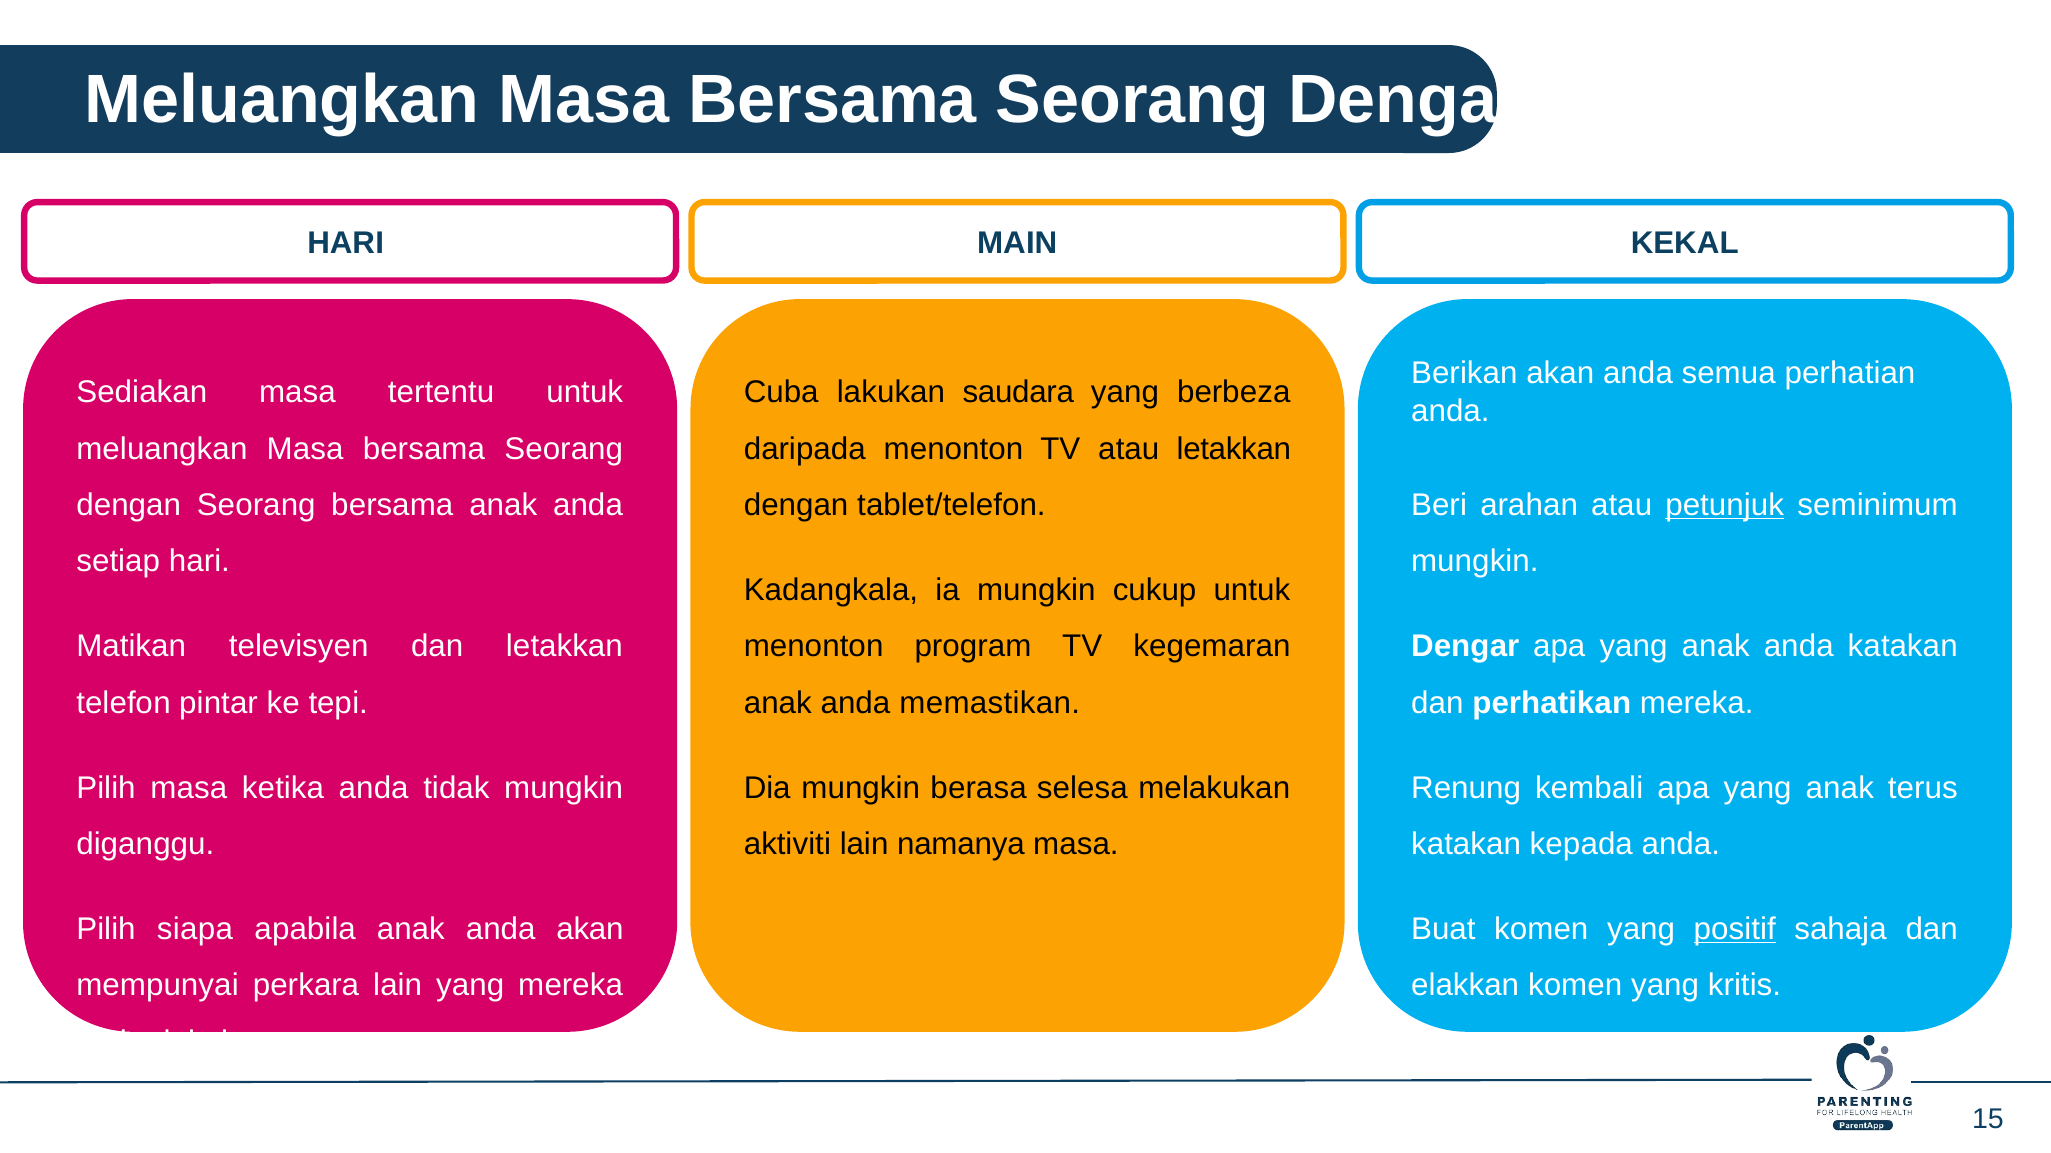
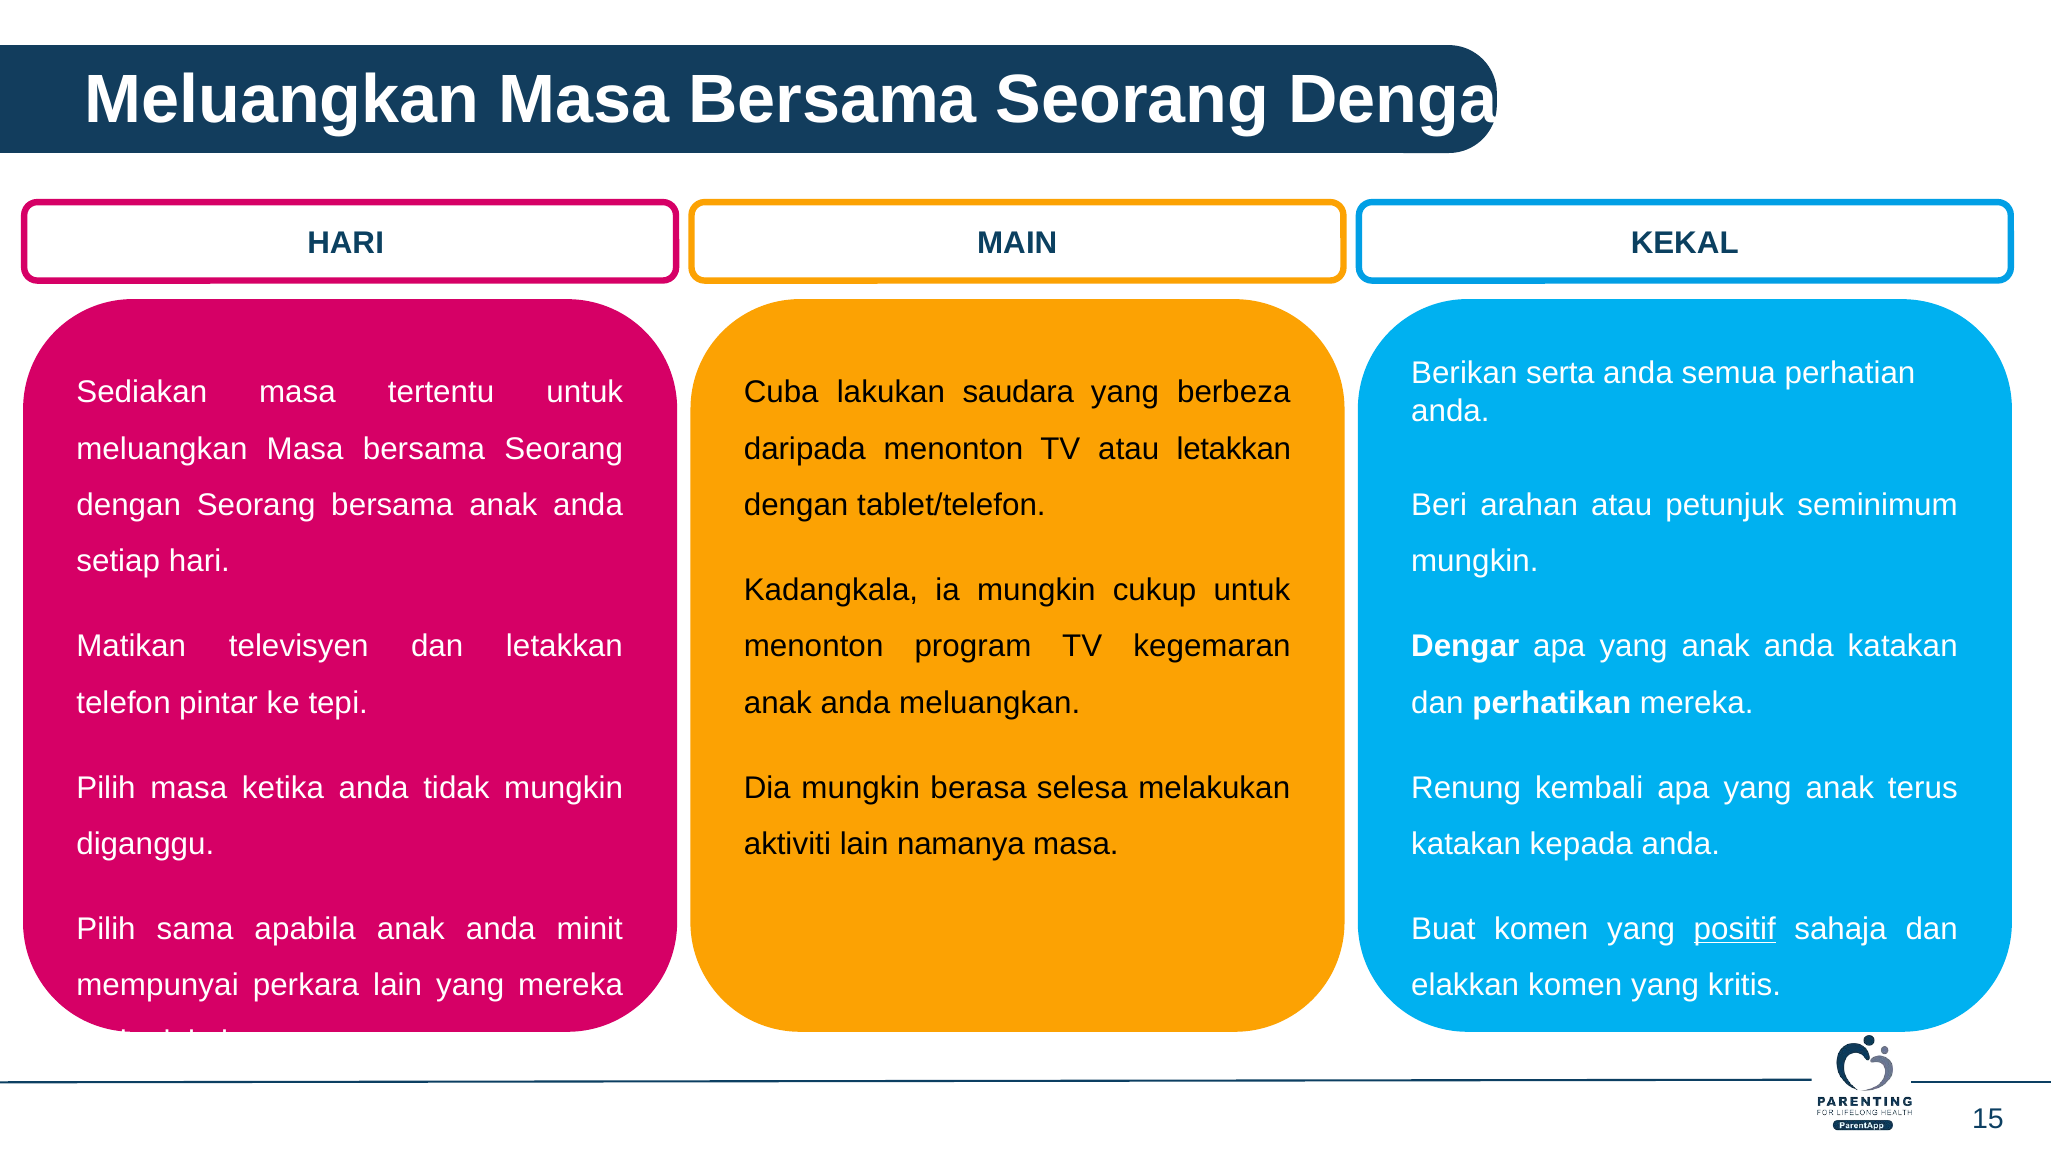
Berikan akan: akan -> serta
petunjuk underline: present -> none
anda memastikan: memastikan -> meluangkan
siapa: siapa -> sama
anda akan: akan -> minit
